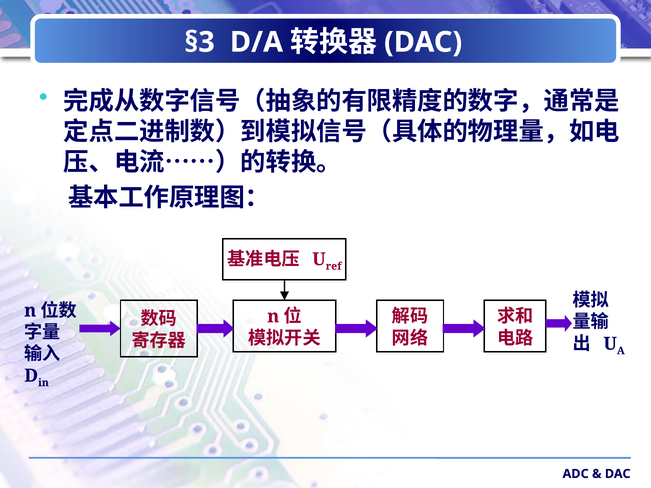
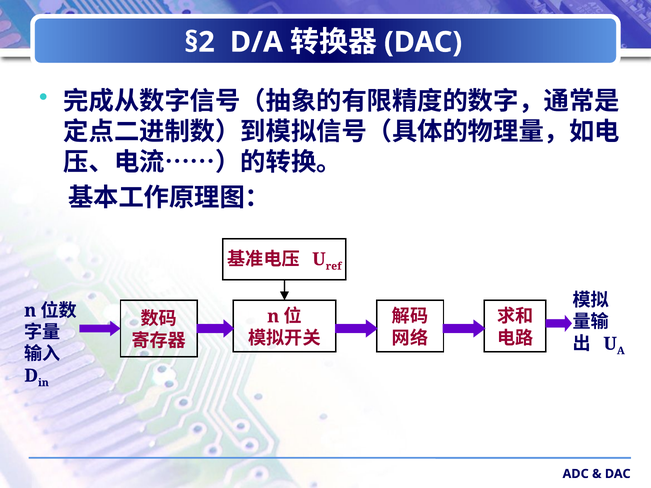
§3: §3 -> §2
